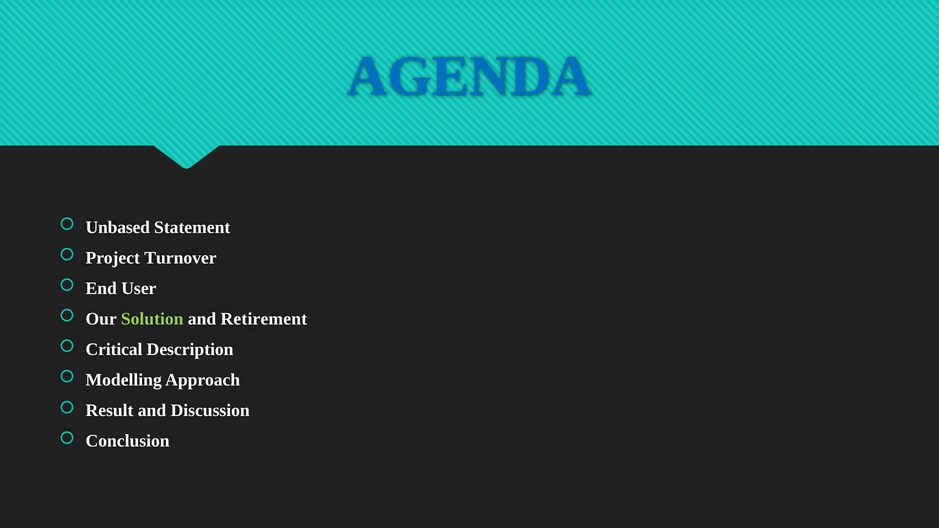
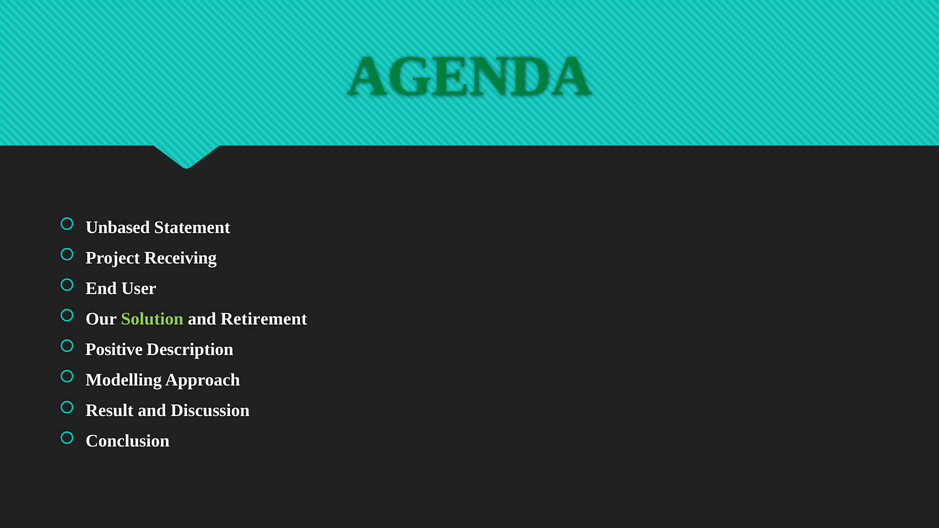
AGENDA colour: blue -> green
Turnover: Turnover -> Receiving
Critical: Critical -> Positive
